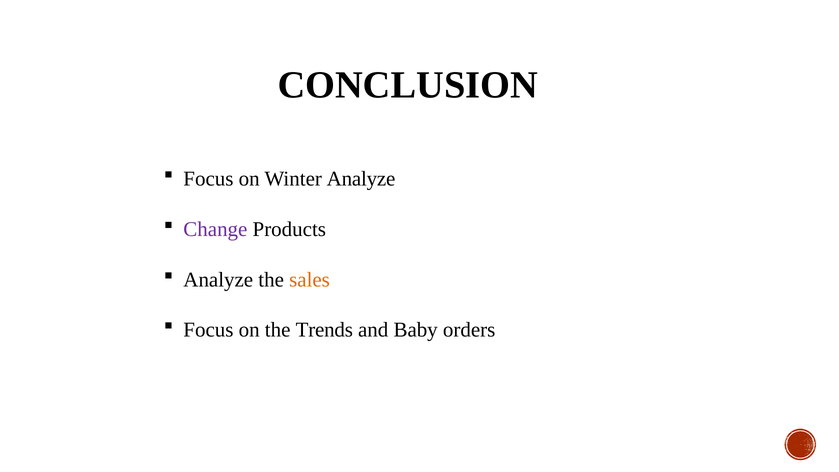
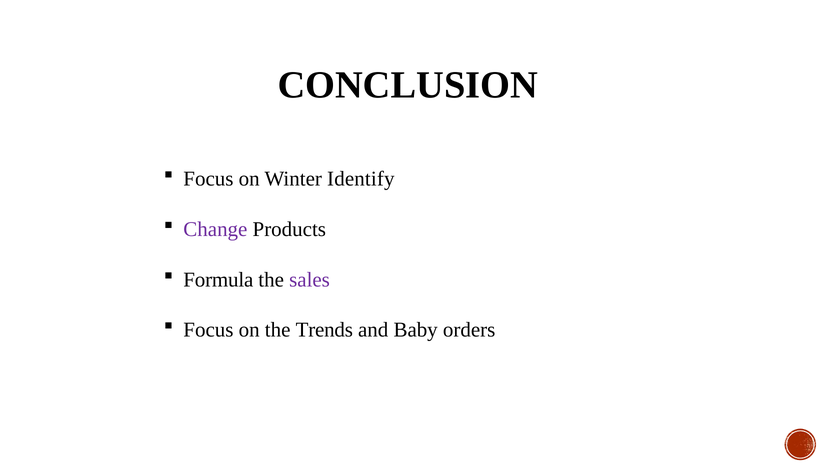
Winter Analyze: Analyze -> Identify
Analyze at (218, 280): Analyze -> Formula
sales colour: orange -> purple
